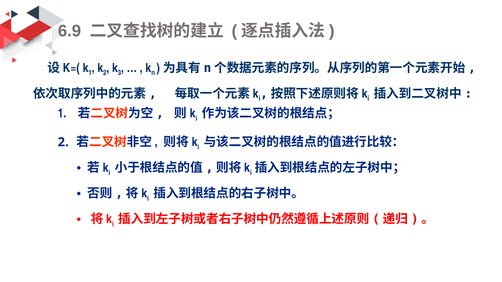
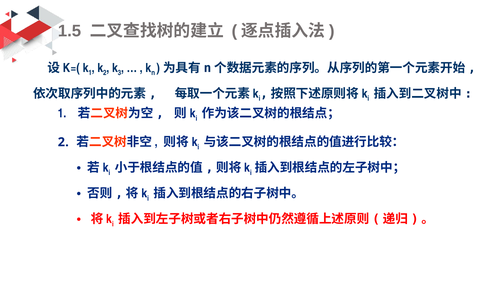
6.9: 6.9 -> 1.5
